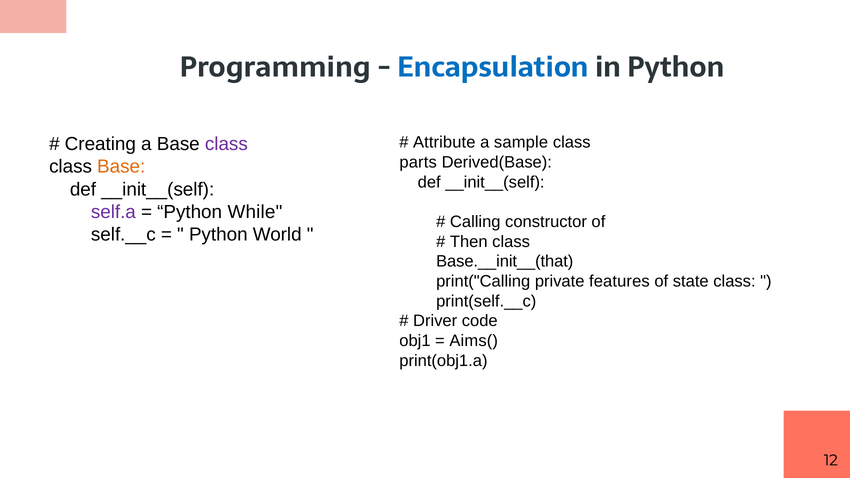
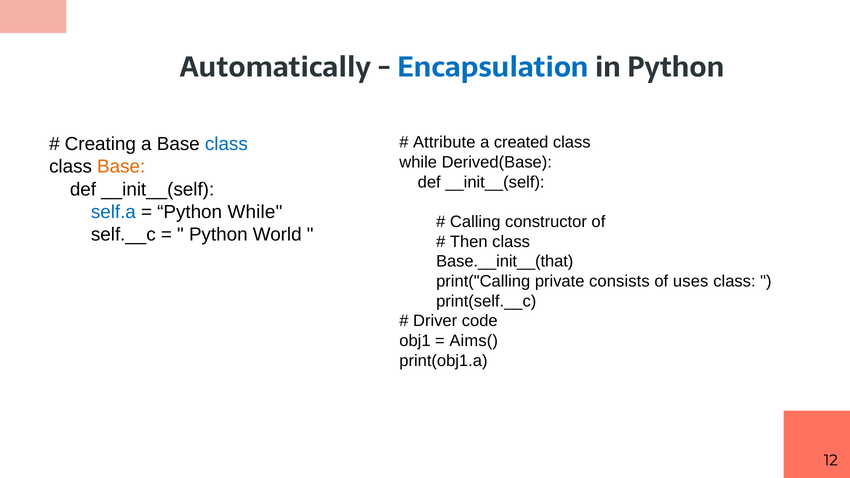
Programming: Programming -> Automatically
sample: sample -> created
class at (226, 144) colour: purple -> blue
parts at (418, 162): parts -> while
self.a colour: purple -> blue
features: features -> consists
state: state -> uses
